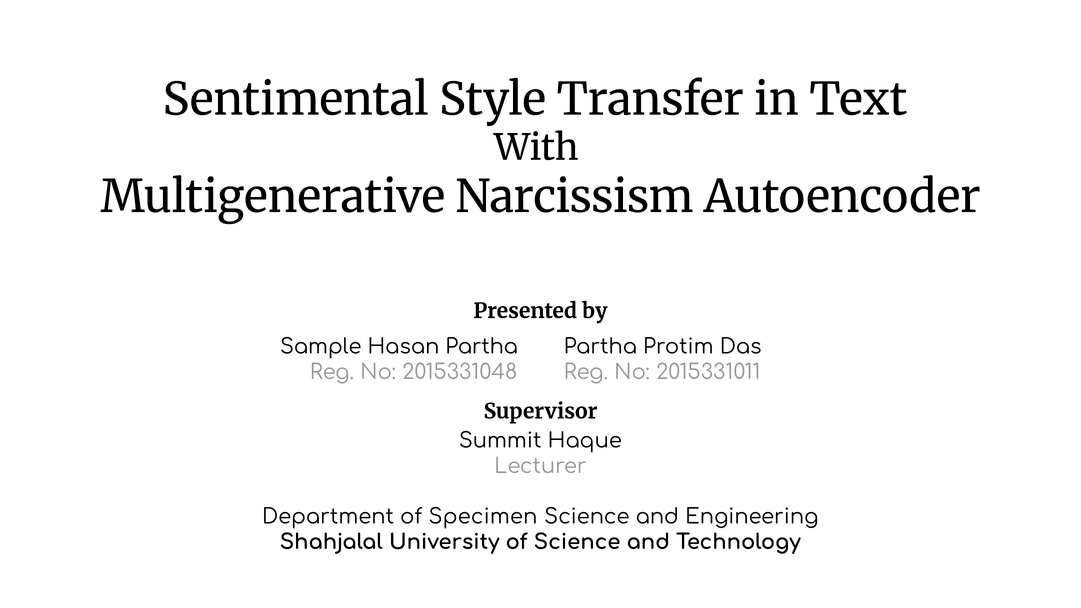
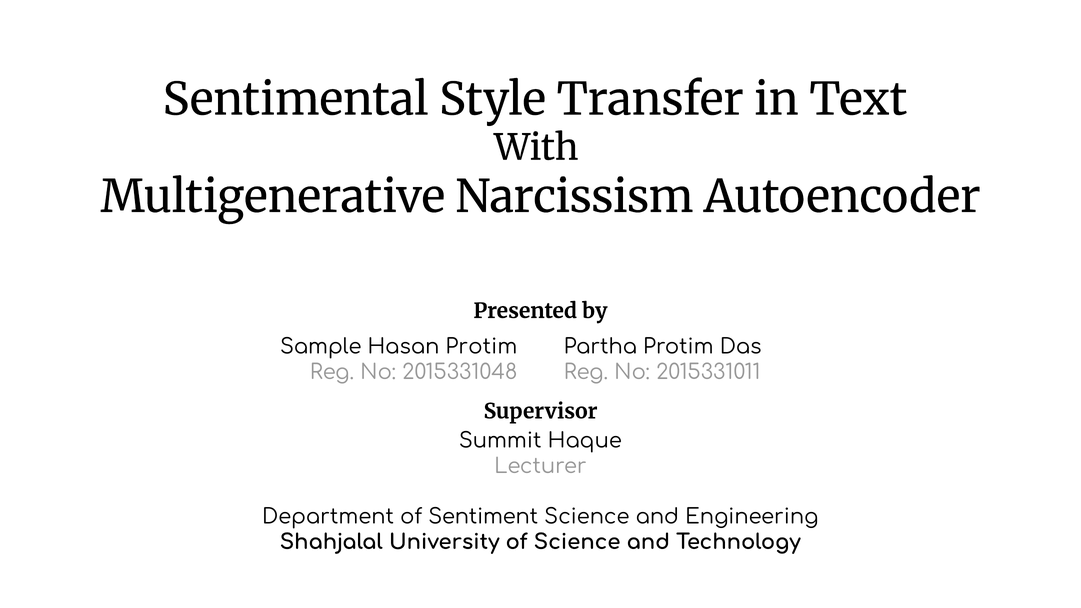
Hasan Partha: Partha -> Protim
Specimen: Specimen -> Sentiment
